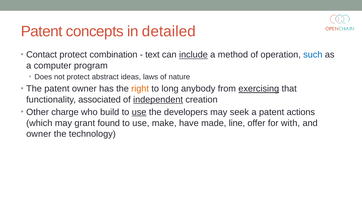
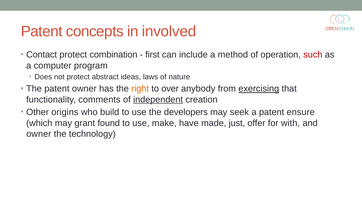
detailed: detailed -> involved
text: text -> first
include underline: present -> none
such colour: blue -> red
long: long -> over
associated: associated -> comments
charge: charge -> origins
use at (139, 113) underline: present -> none
actions: actions -> ensure
line: line -> just
